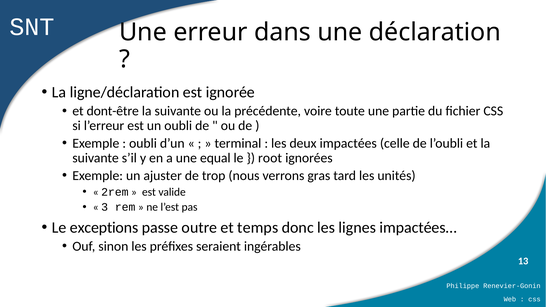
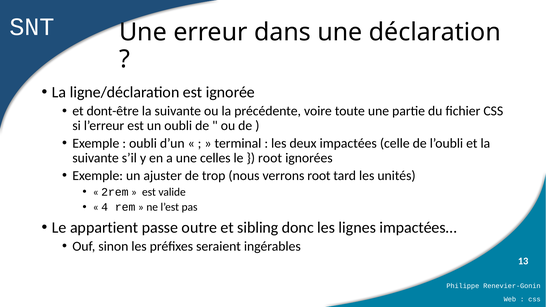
equal: equal -> celles
verrons gras: gras -> root
3: 3 -> 4
exceptions: exceptions -> appartient
temps: temps -> sibling
